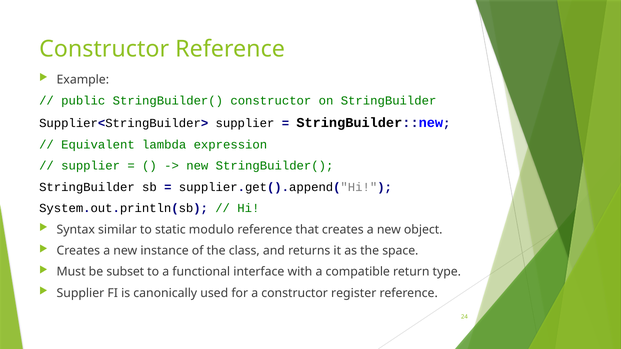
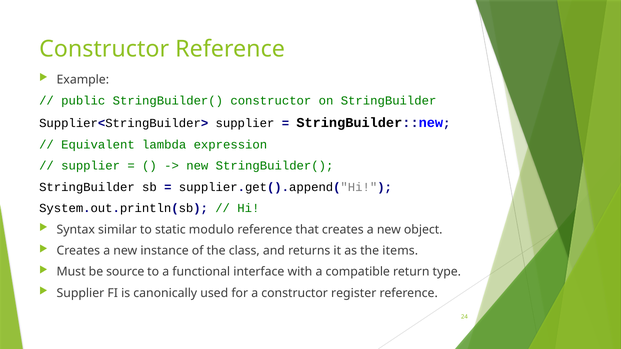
space: space -> items
subset: subset -> source
